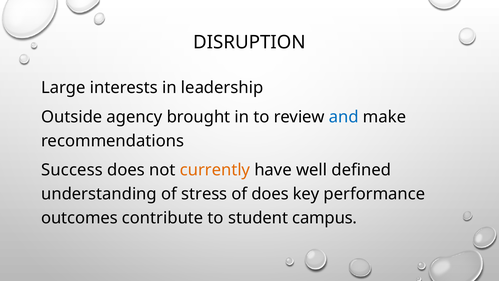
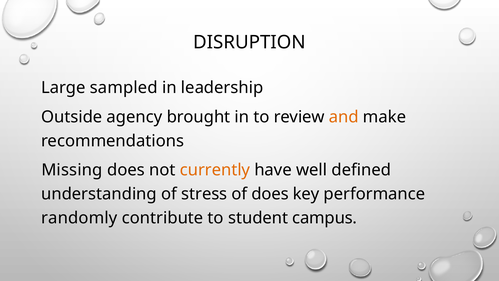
interests: interests -> sampled
and colour: blue -> orange
Success: Success -> Missing
outcomes: outcomes -> randomly
